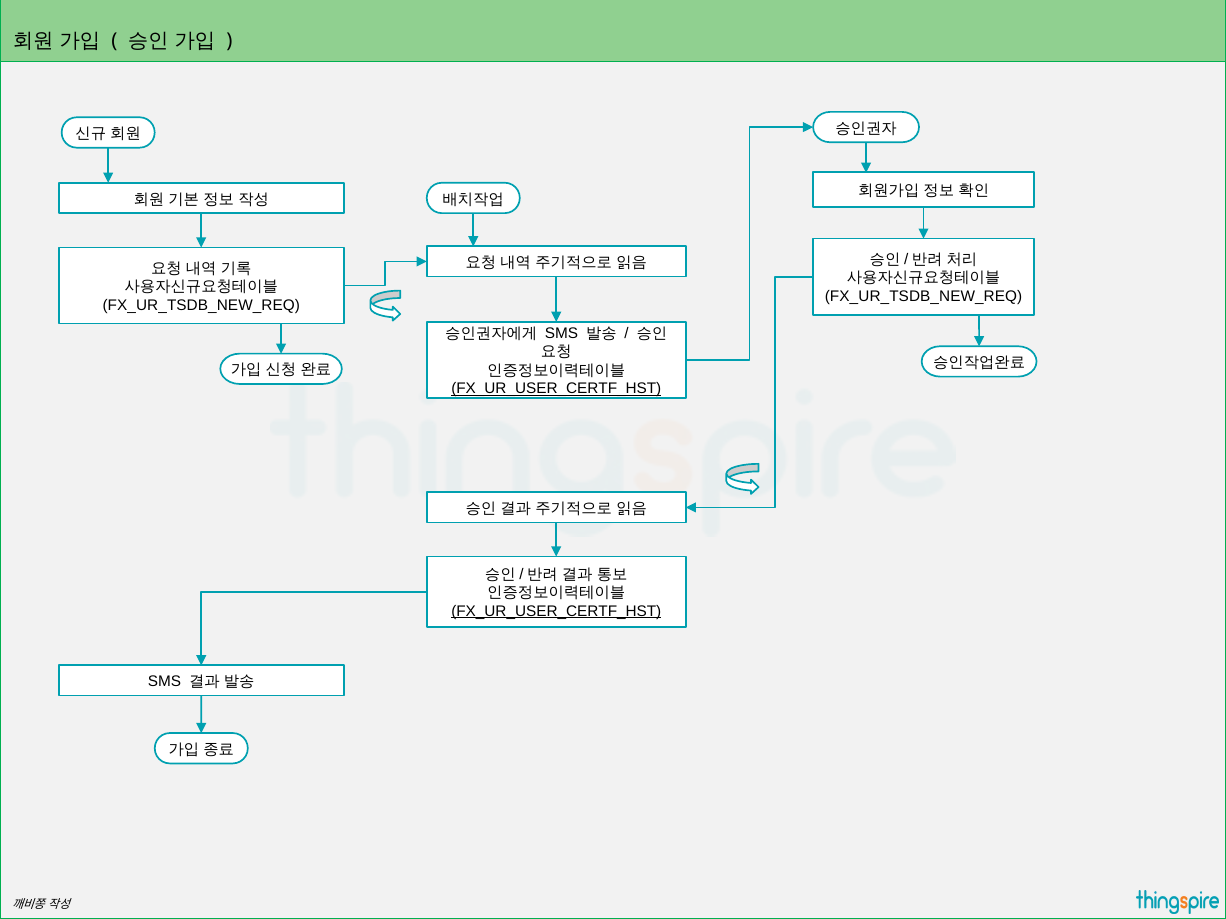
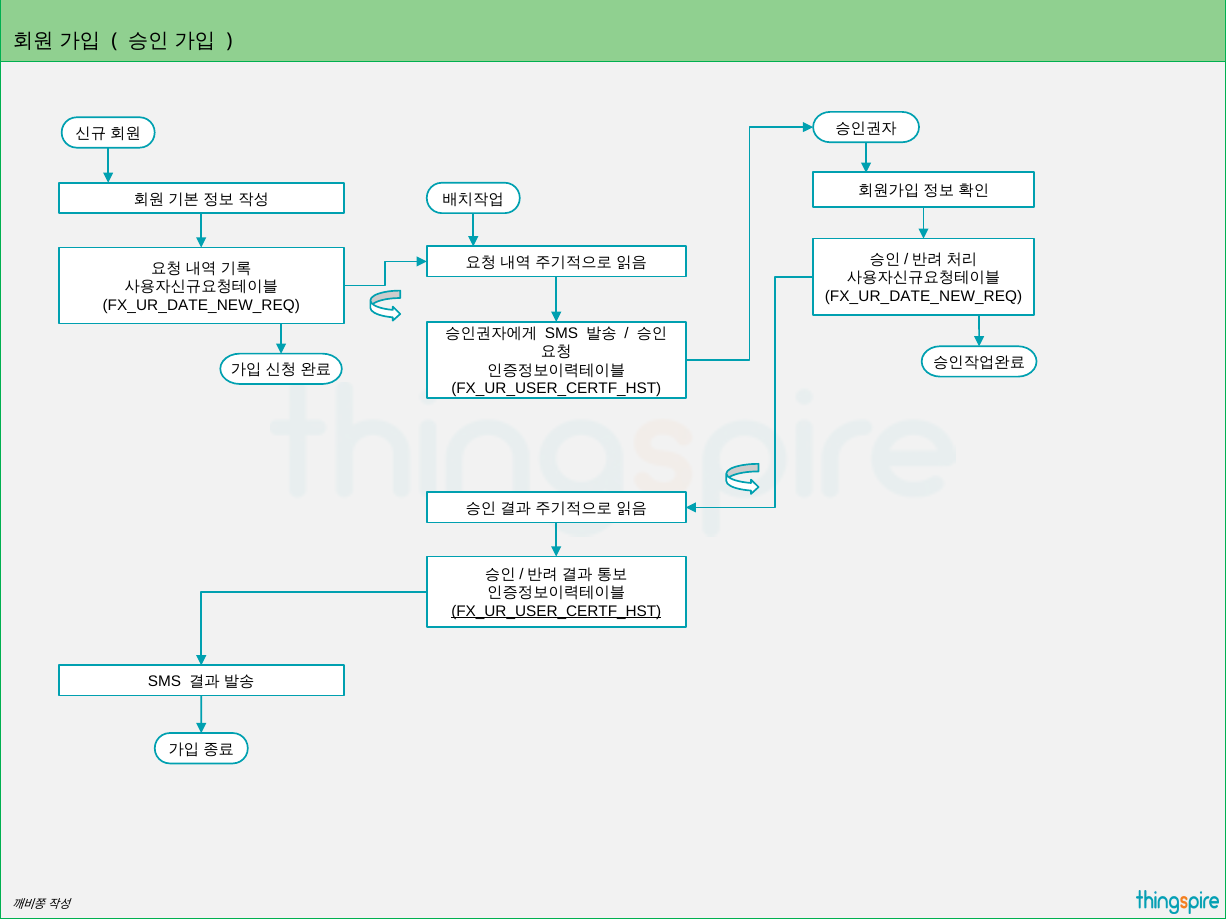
FX_UR_TSDB_NEW_REQ at (924, 296): FX_UR_TSDB_NEW_REQ -> FX_UR_DATE_NEW_REQ
FX_UR_TSDB_NEW_REQ at (201, 305): FX_UR_TSDB_NEW_REQ -> FX_UR_DATE_NEW_REQ
FX_UR_USER_CERTF_HST at (556, 389) underline: present -> none
